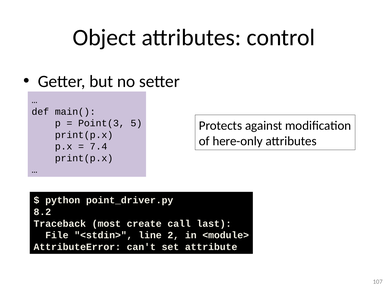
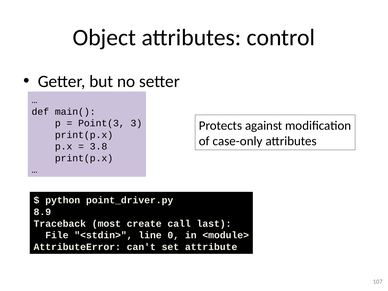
5: 5 -> 3
here-only: here-only -> case-only
7.4: 7.4 -> 3.8
8.2: 8.2 -> 8.9
2: 2 -> 0
